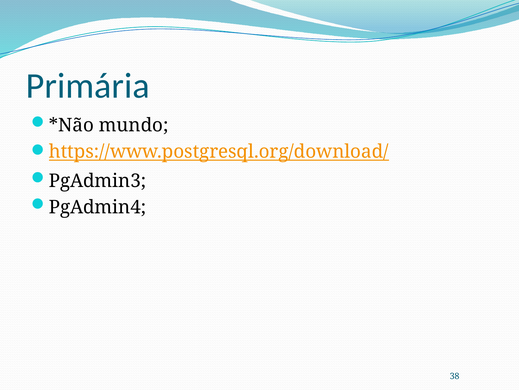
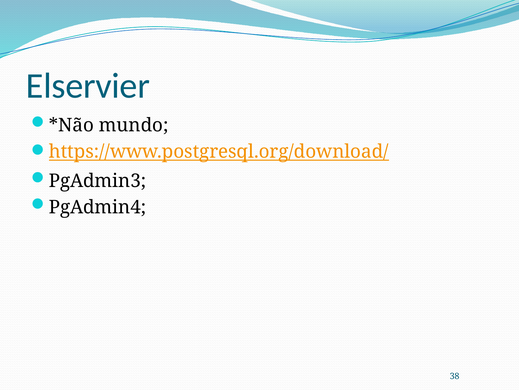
Primária: Primária -> Elservier
